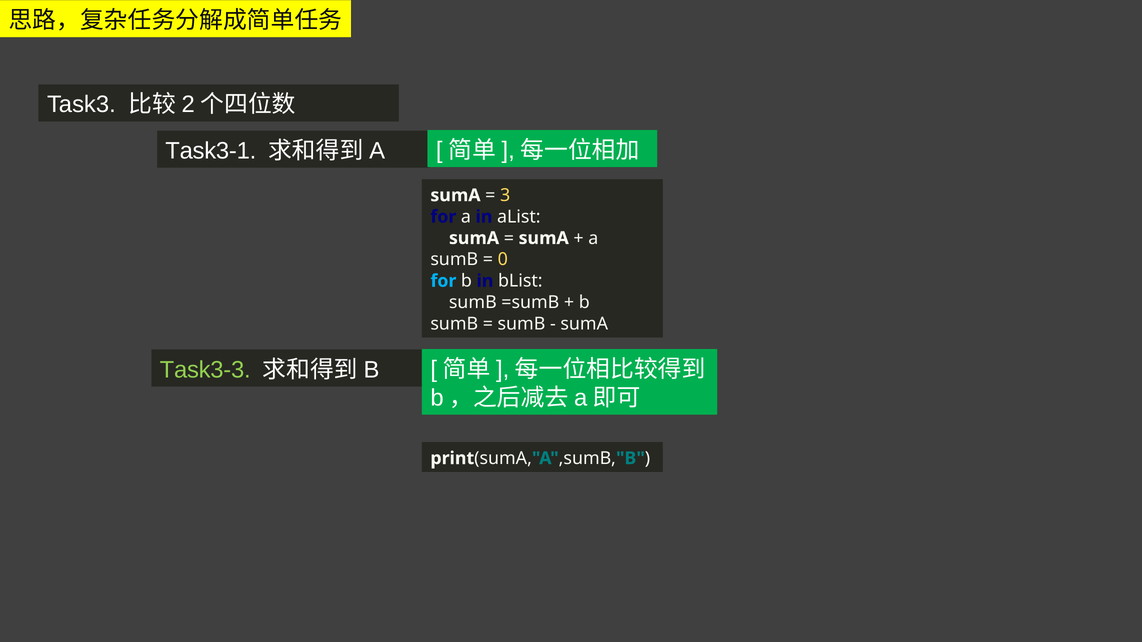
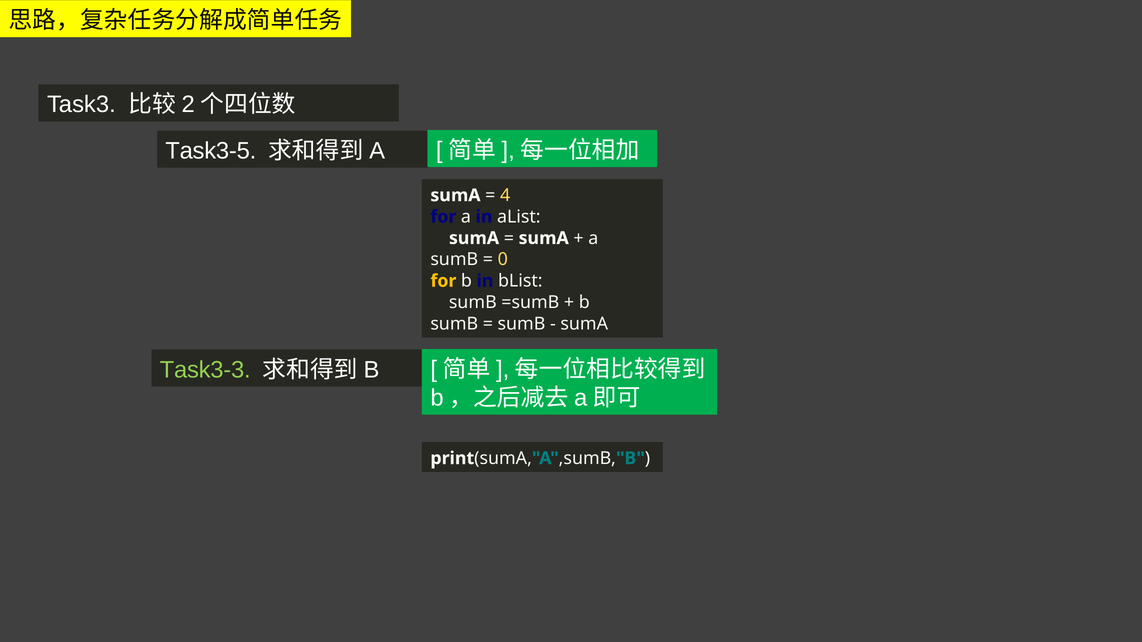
Task3-1: Task3-1 -> Task3-5
3: 3 -> 4
for at (443, 281) colour: light blue -> yellow
